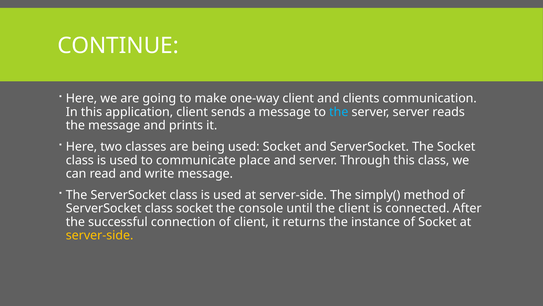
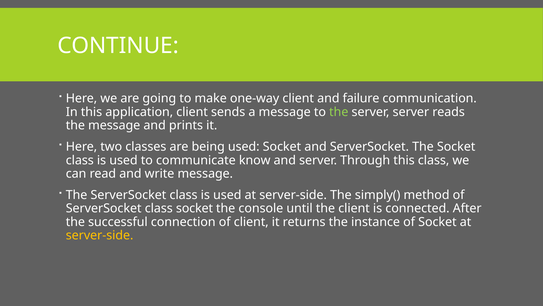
clients: clients -> failure
the at (339, 112) colour: light blue -> light green
place: place -> know
